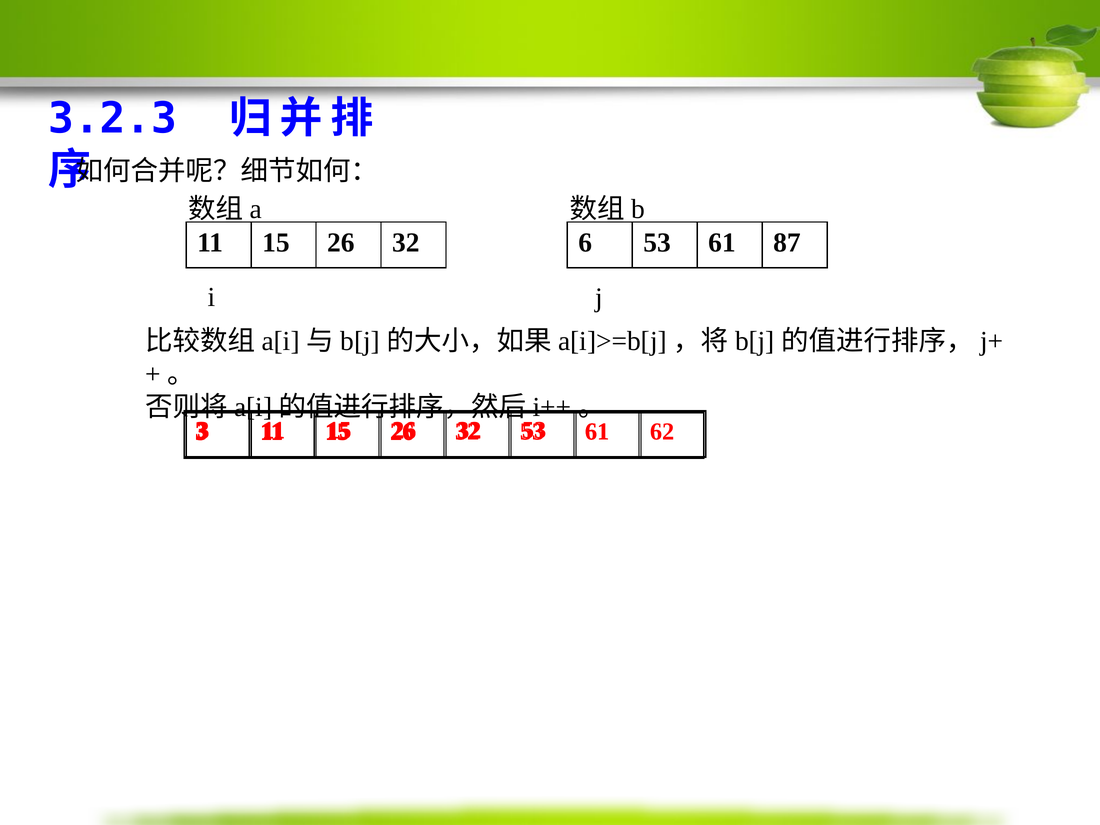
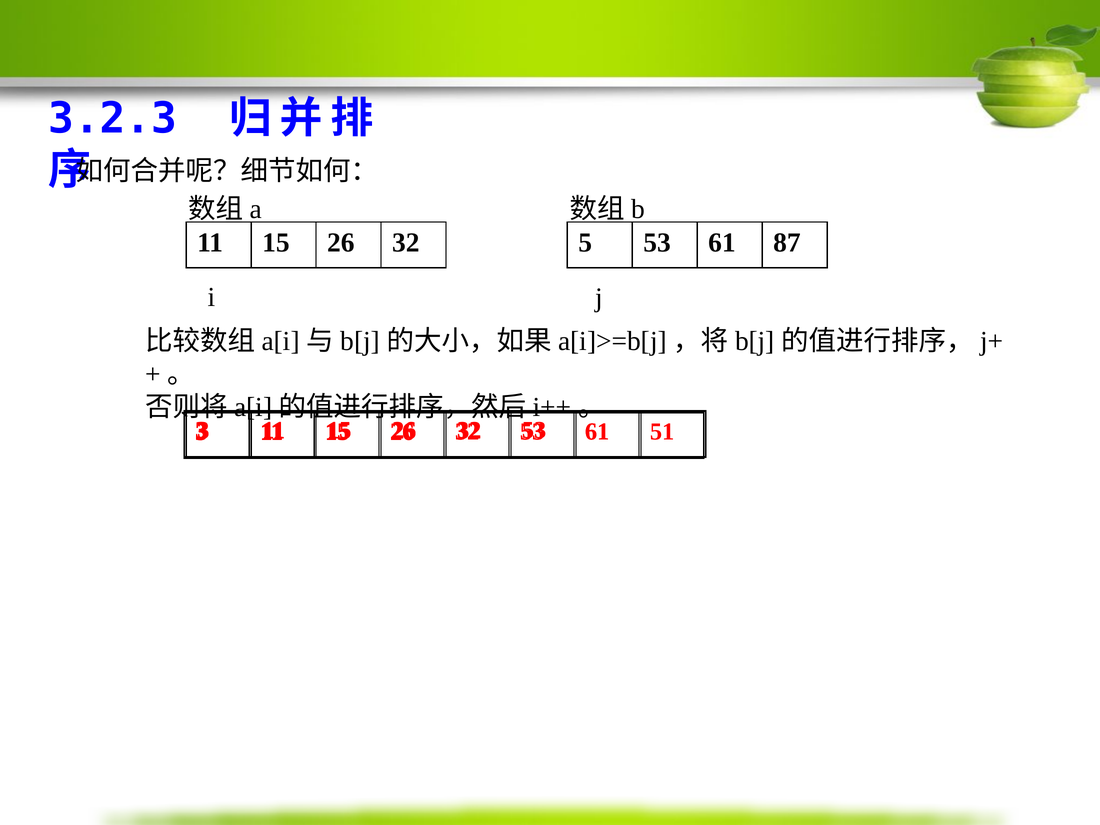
6: 6 -> 5
62: 62 -> 51
